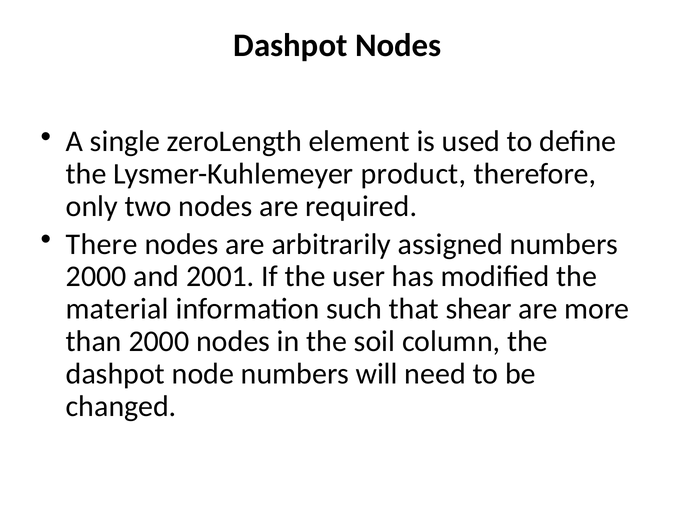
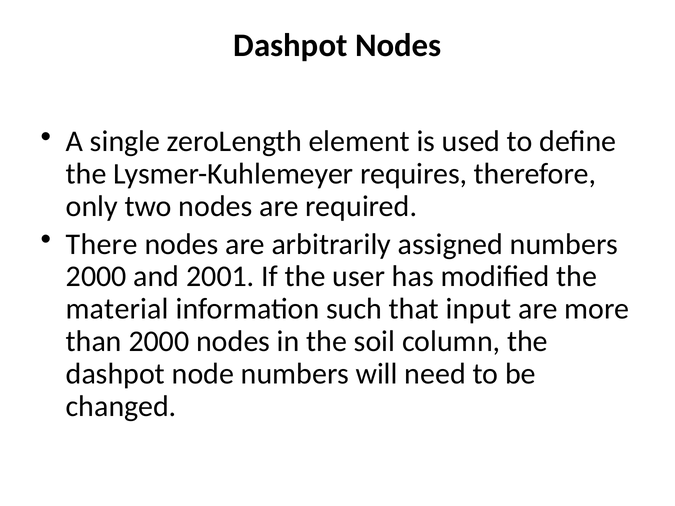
product: product -> requires
shear: shear -> input
